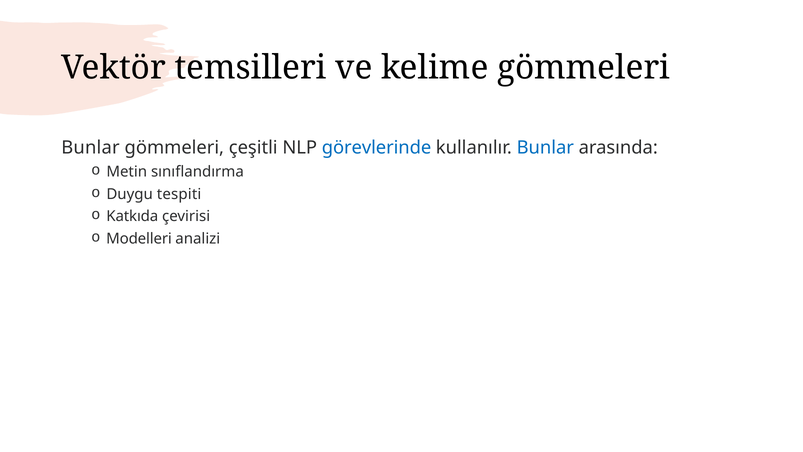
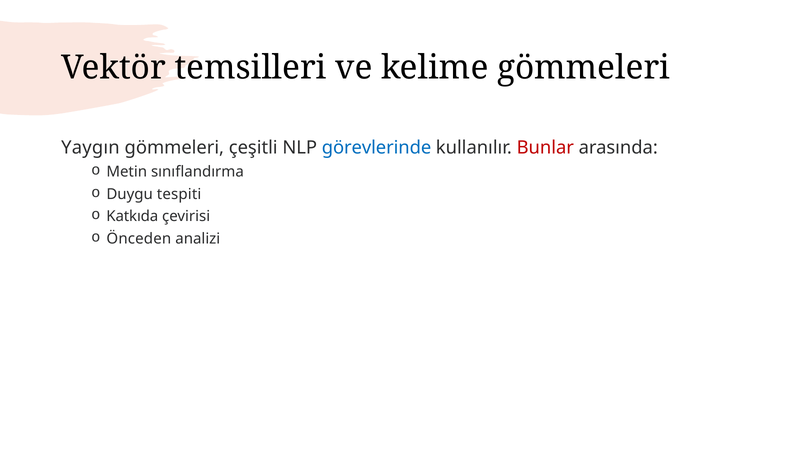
Bunlar at (90, 148): Bunlar -> Yaygın
Bunlar at (545, 148) colour: blue -> red
Modelleri: Modelleri -> Önceden
